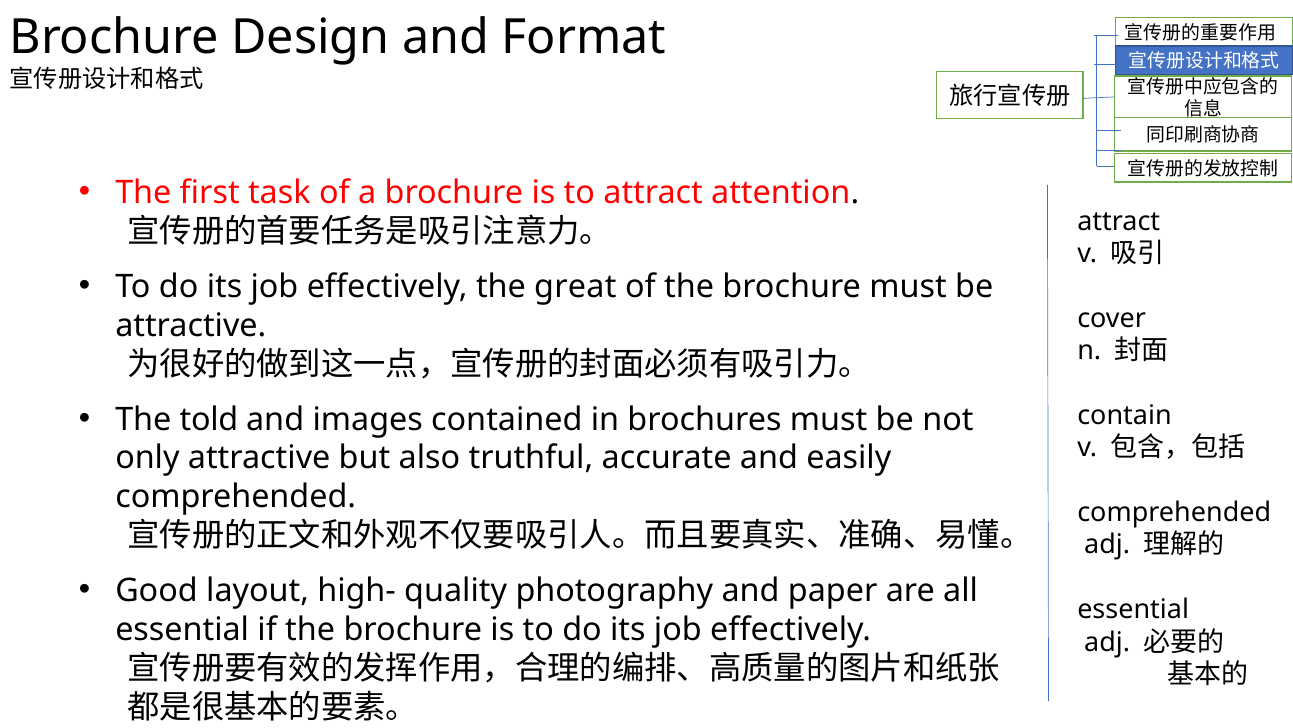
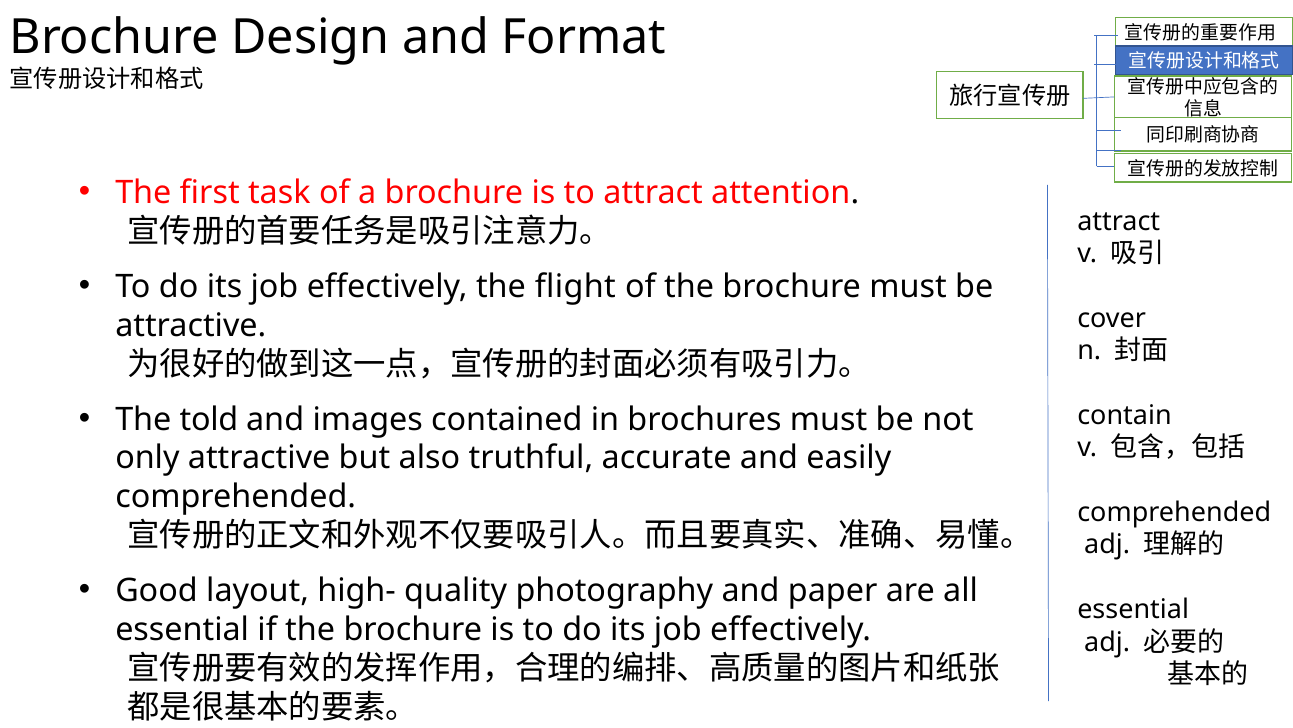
great: great -> flight
